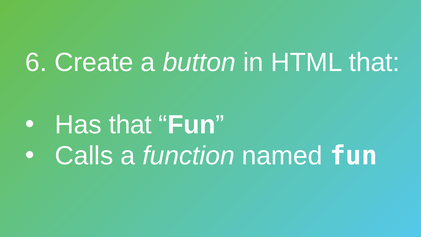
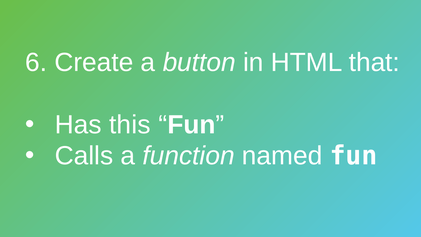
Has that: that -> this
